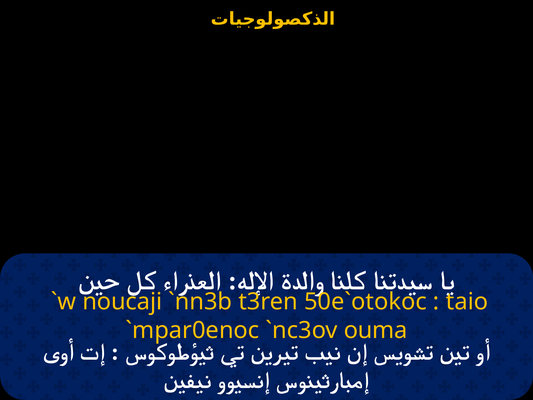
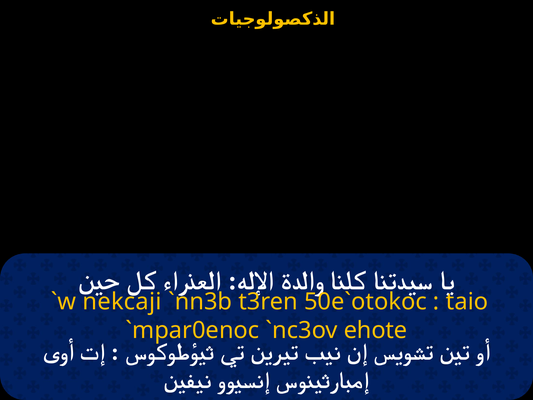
noucaji: noucaji -> nekcaji
ouma: ouma -> ehote
